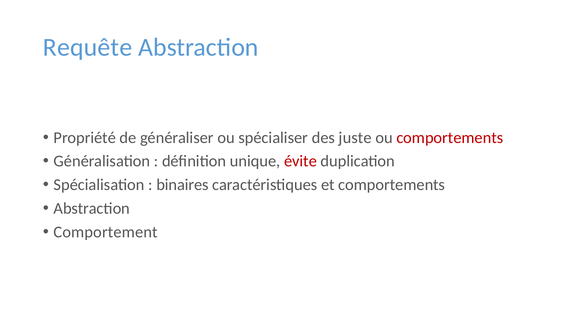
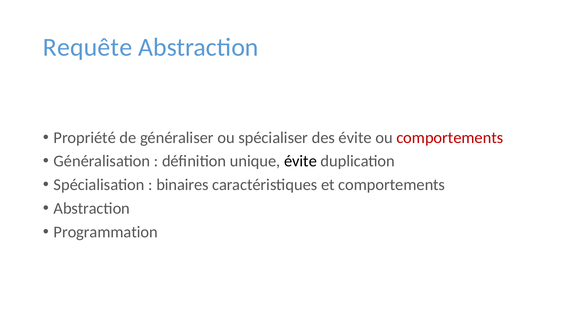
des juste: juste -> évite
évite at (300, 161) colour: red -> black
Comportement: Comportement -> Programmation
